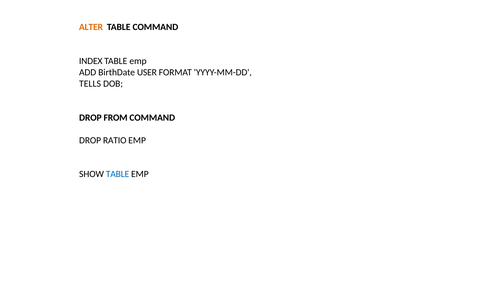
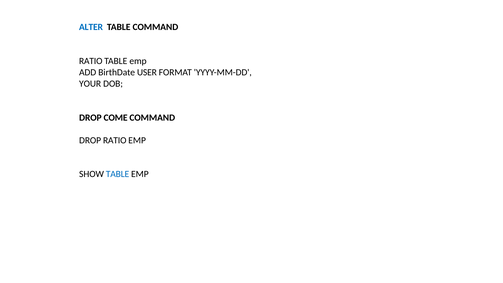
ALTER colour: orange -> blue
INDEX at (91, 61): INDEX -> RATIO
TELLS: TELLS -> YOUR
FROM: FROM -> COME
